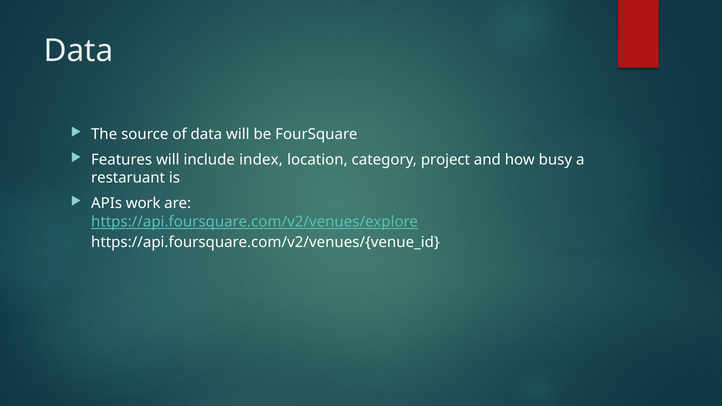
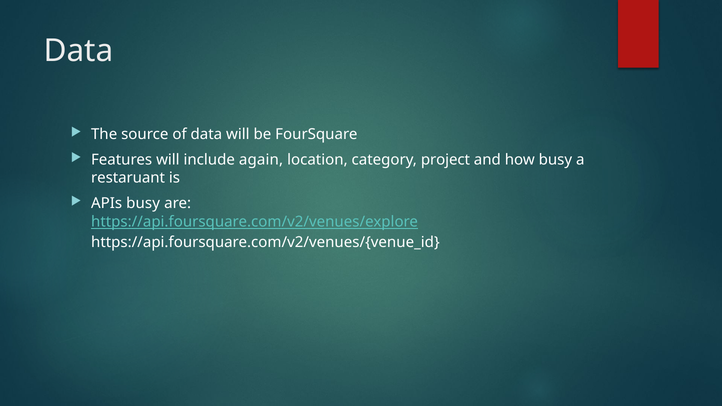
index: index -> again
APIs work: work -> busy
